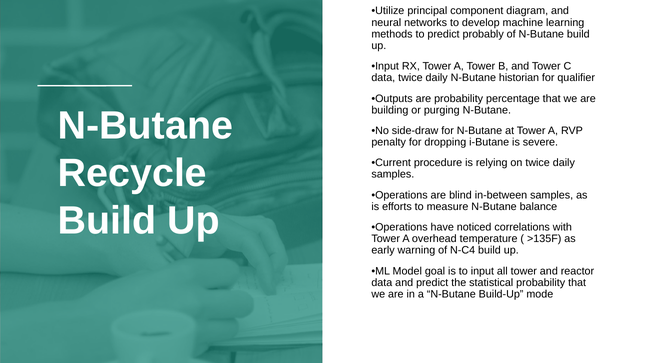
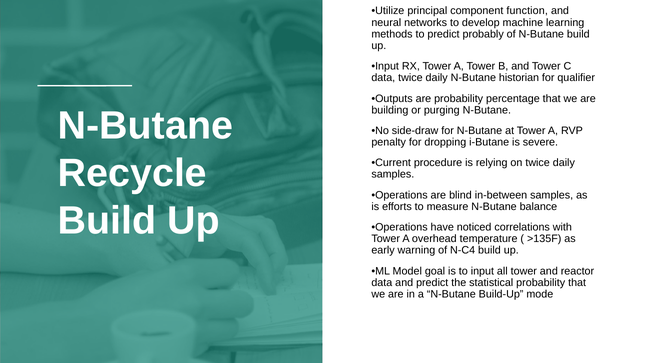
diagram: diagram -> function
